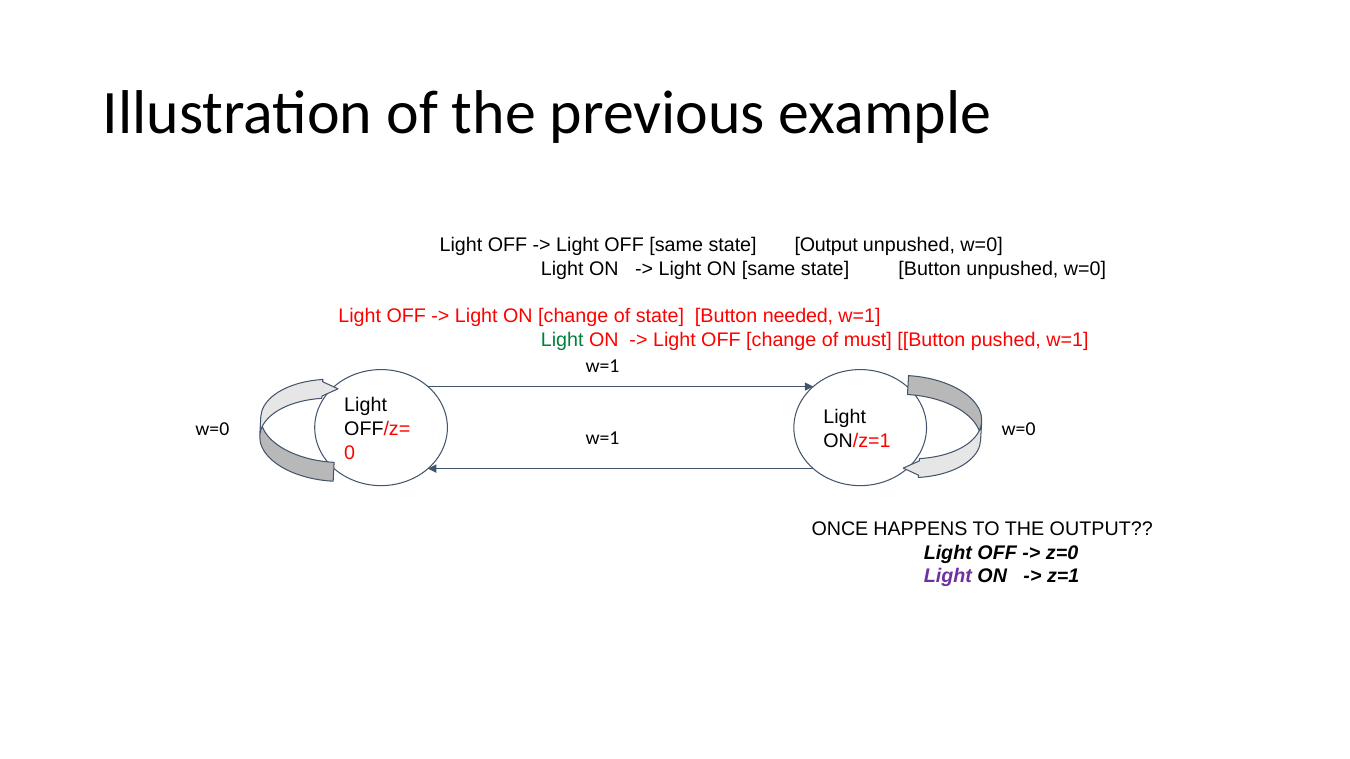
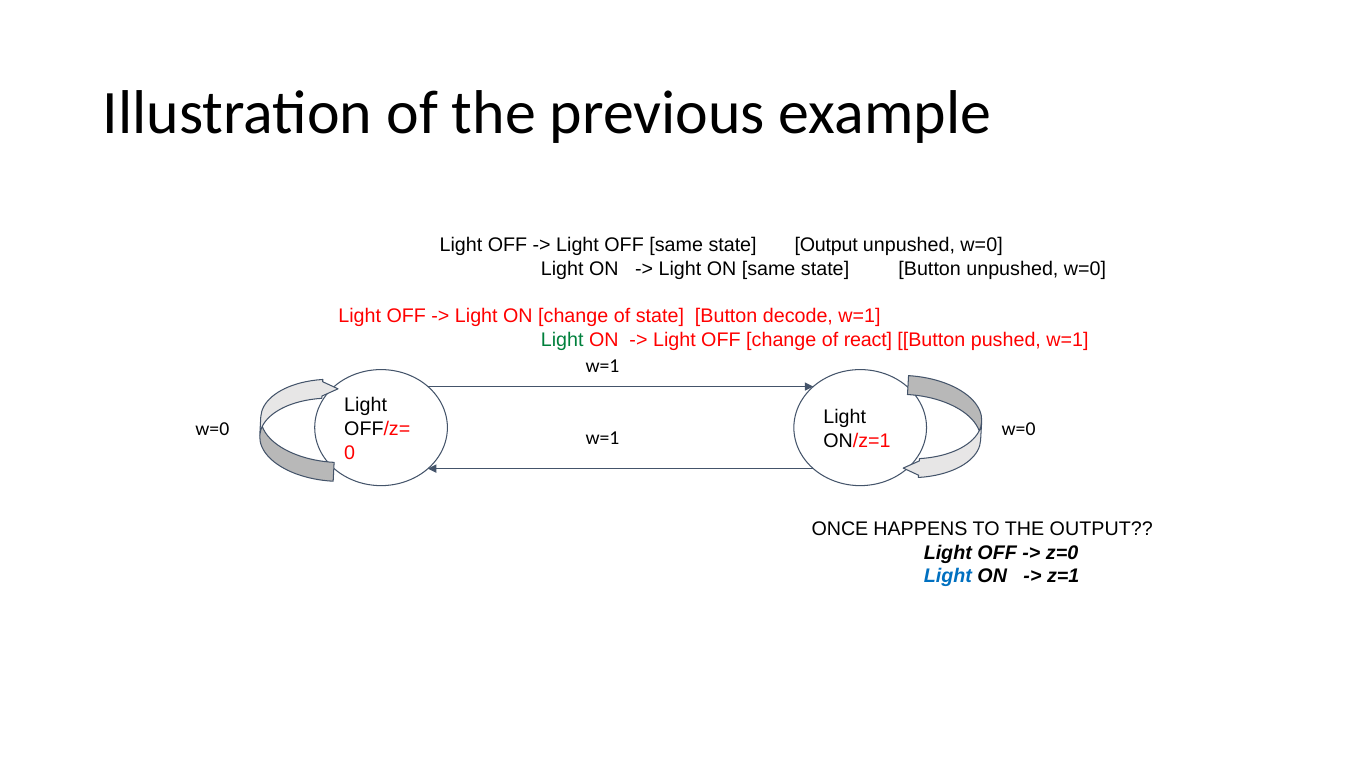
needed: needed -> decode
must: must -> react
Light at (948, 577) colour: purple -> blue
